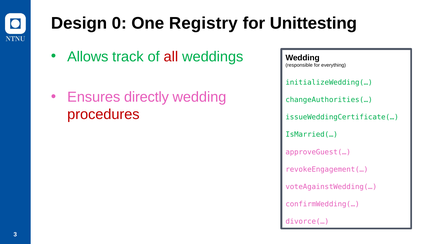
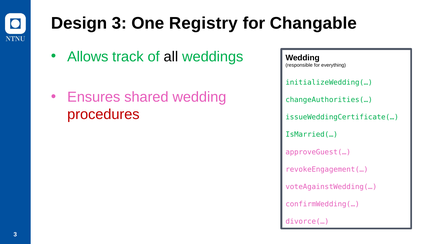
Design 0: 0 -> 3
Unittesting: Unittesting -> Changable
all colour: red -> black
directly: directly -> shared
